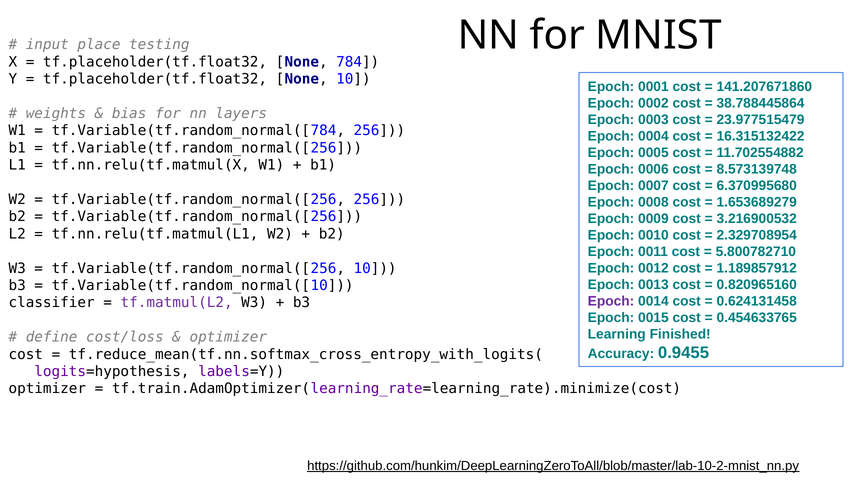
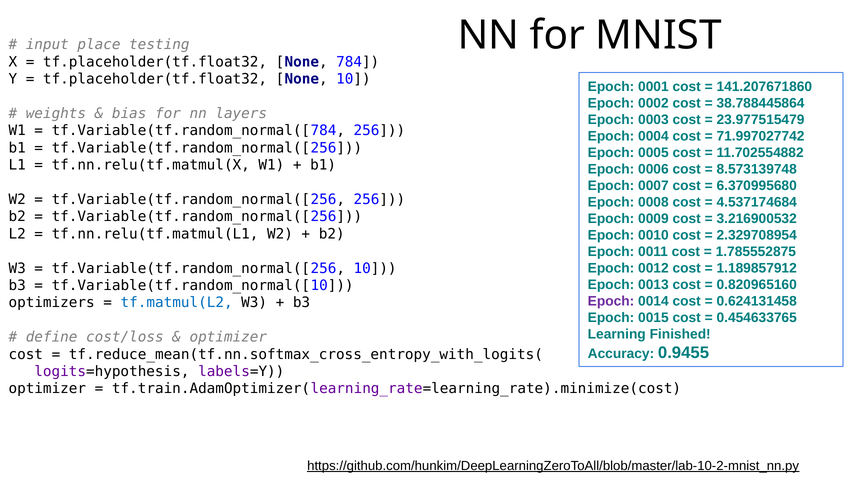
16.315132422: 16.315132422 -> 71.997027742
1.653689279: 1.653689279 -> 4.537174684
5.800782710: 5.800782710 -> 1.785552875
classifier: classifier -> optimizers
tf.matmul(L2 colour: purple -> blue
